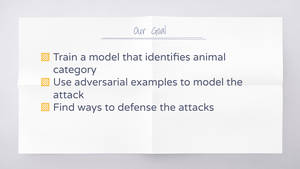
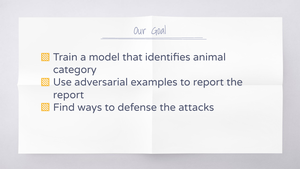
to model: model -> report
attack at (69, 95): attack -> report
